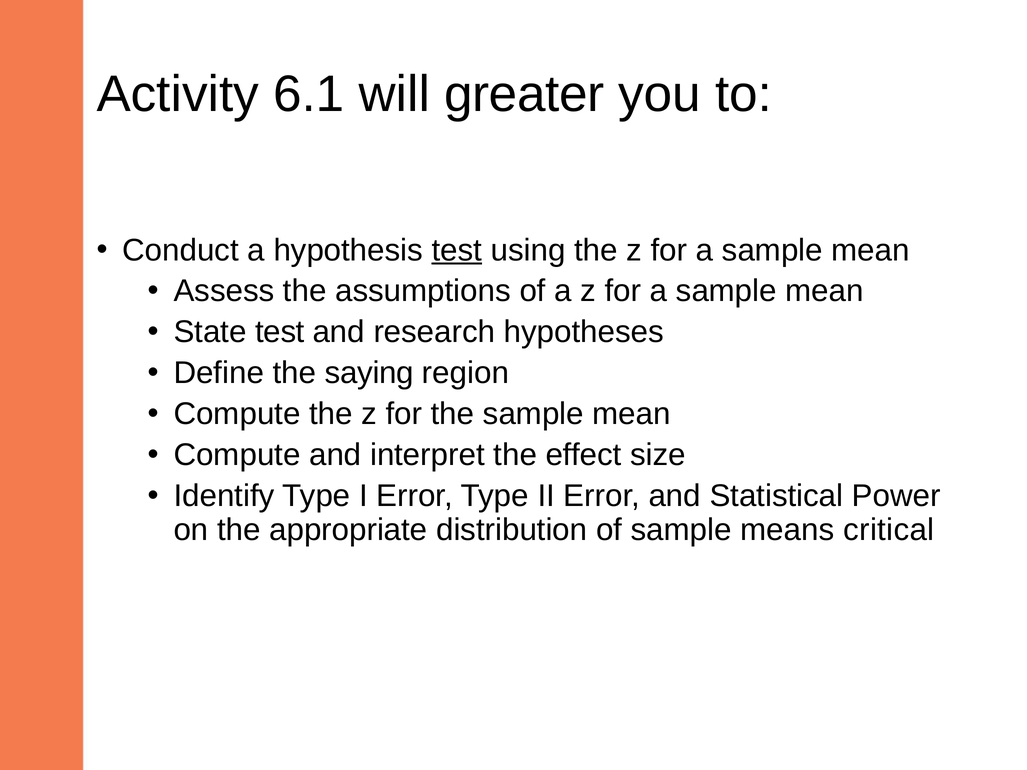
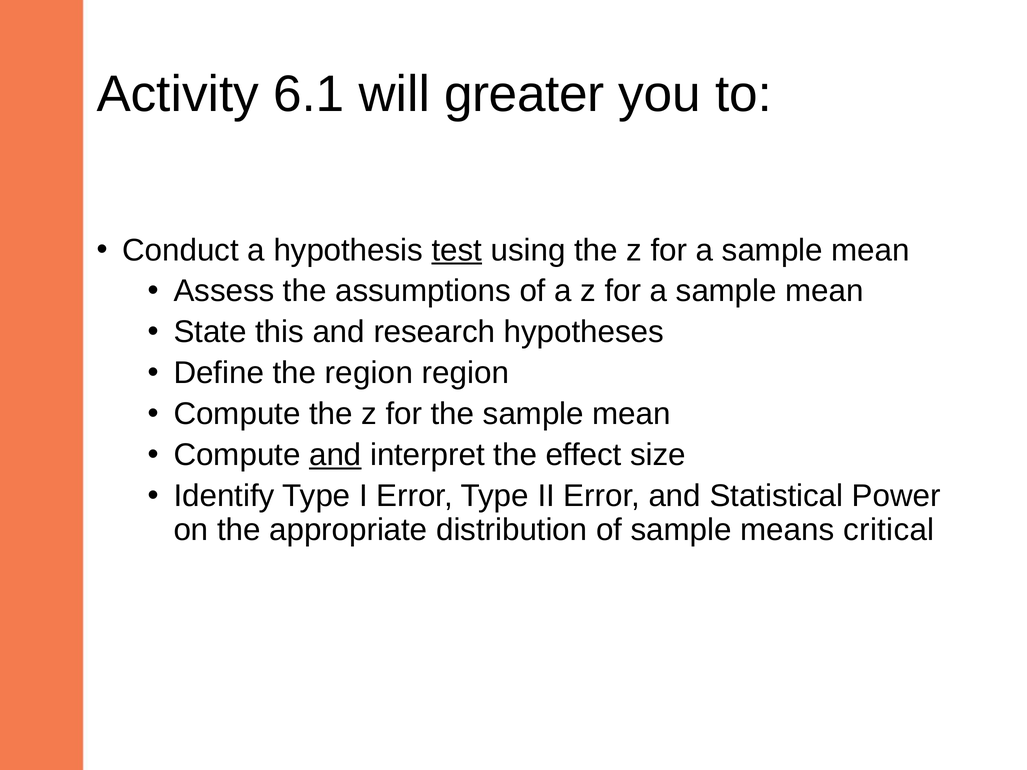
State test: test -> this
the saying: saying -> region
and at (335, 455) underline: none -> present
